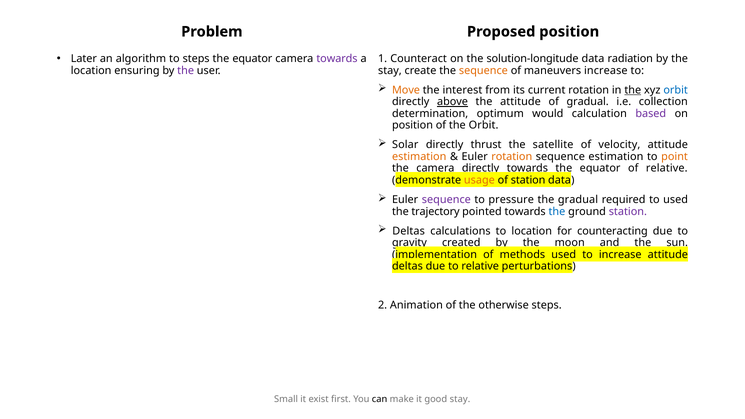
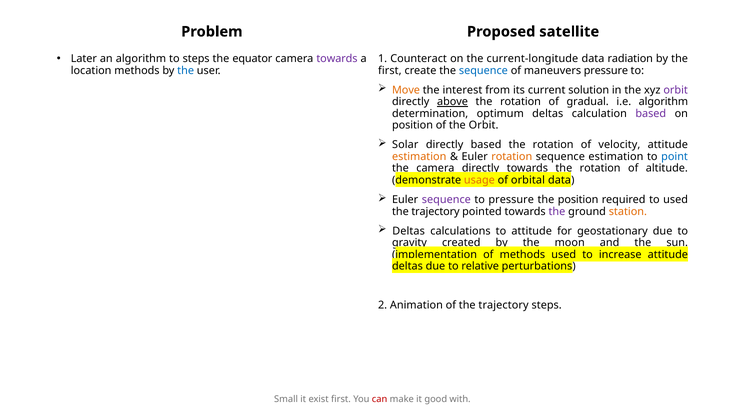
Proposed position: position -> satellite
solution-longitude: solution-longitude -> current-longitude
location ensuring: ensuring -> methods
the at (186, 70) colour: purple -> blue
stay at (390, 70): stay -> first
sequence at (483, 70) colour: orange -> blue
maneuvers increase: increase -> pressure
current rotation: rotation -> solution
the at (633, 90) underline: present -> none
orbit at (676, 90) colour: blue -> purple
attitude at (520, 102): attitude -> rotation
i.e collection: collection -> algorithm
optimum would: would -> deltas
directly thrust: thrust -> based
satellite at (553, 145): satellite -> rotation
point colour: orange -> blue
equator at (600, 168): equator -> rotation
of relative: relative -> altitude
of station: station -> orbital
the gradual: gradual -> position
the at (557, 211) colour: blue -> purple
station at (628, 211) colour: purple -> orange
to location: location -> attitude
counteracting: counteracting -> geostationary
of the otherwise: otherwise -> trajectory
can colour: black -> red
good stay: stay -> with
